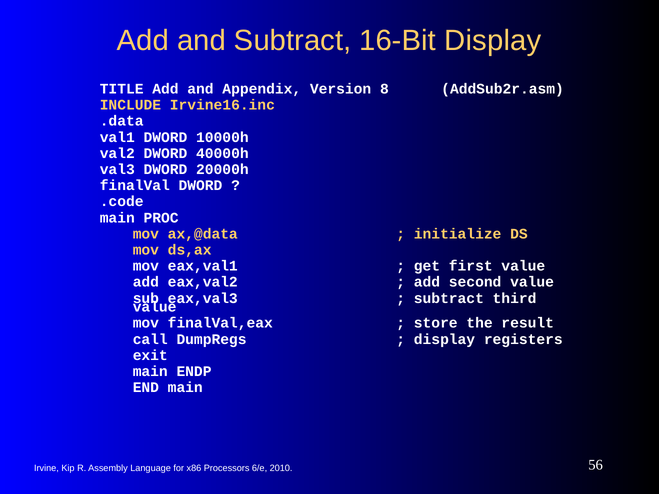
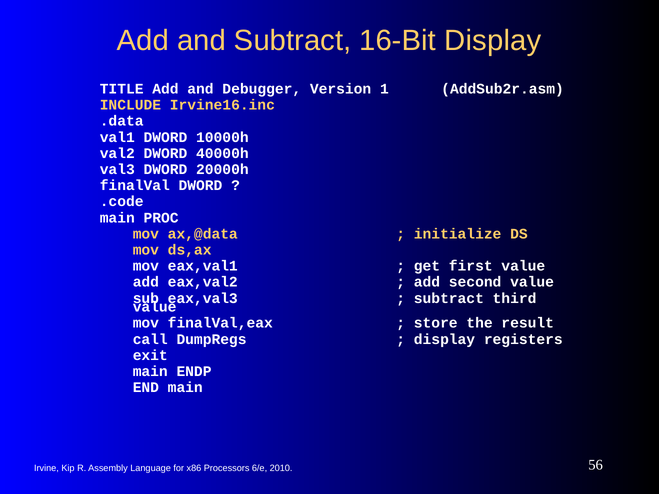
Appendix: Appendix -> Debugger
8: 8 -> 1
